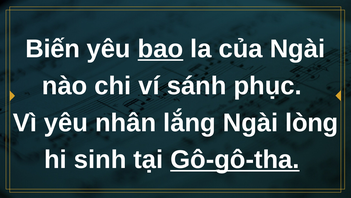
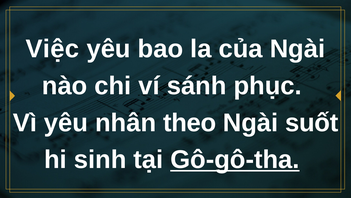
Biến: Biến -> Việc
bao underline: present -> none
lắng: lắng -> theo
lòng: lòng -> suốt
